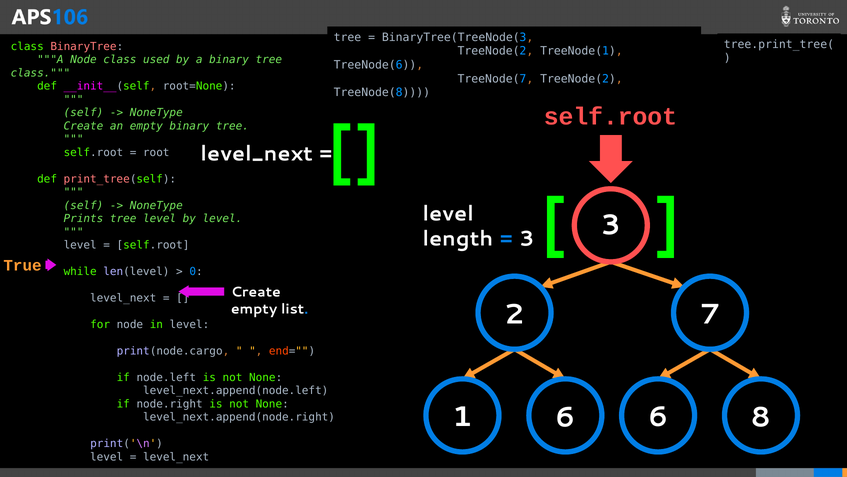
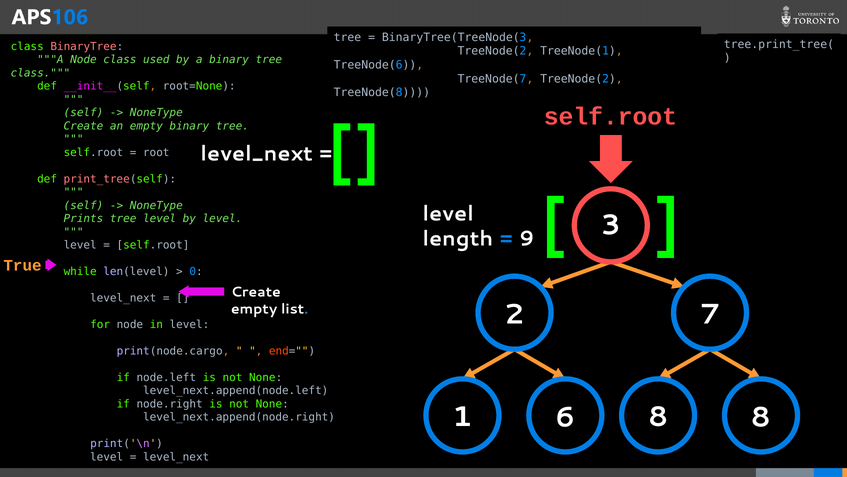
3 at (527, 239): 3 -> 9
6 6: 6 -> 8
